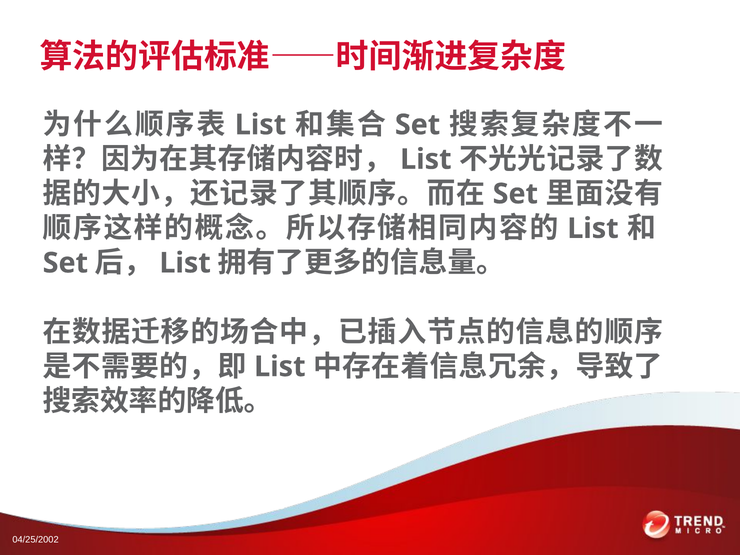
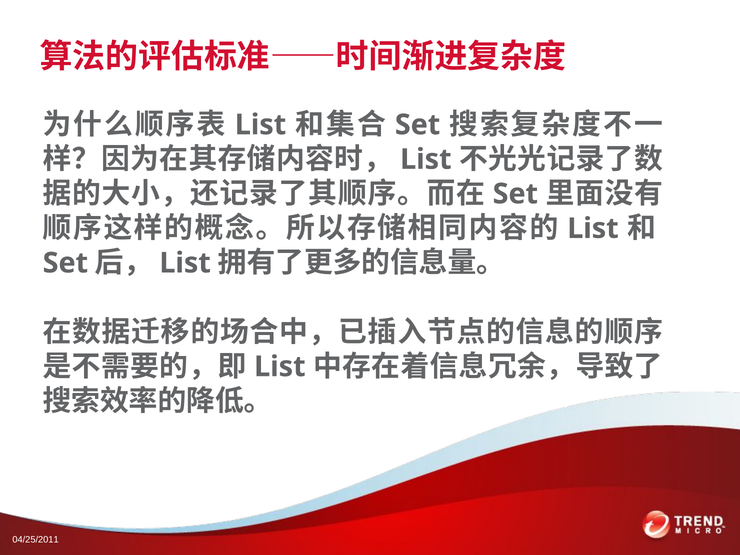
04/25/2002: 04/25/2002 -> 04/25/2011
